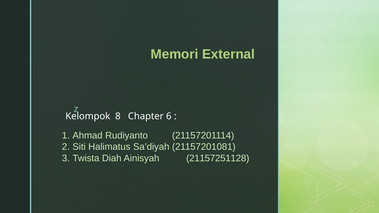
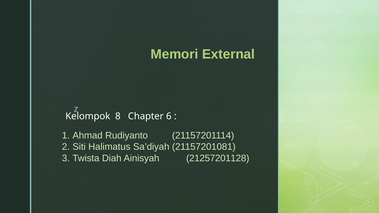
21157251128: 21157251128 -> 21257201128
